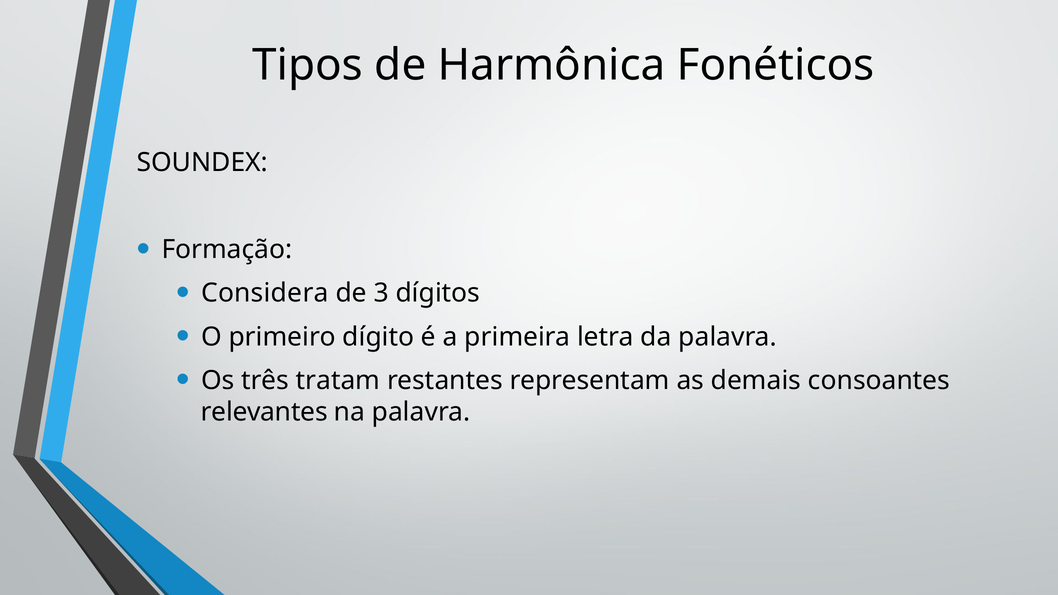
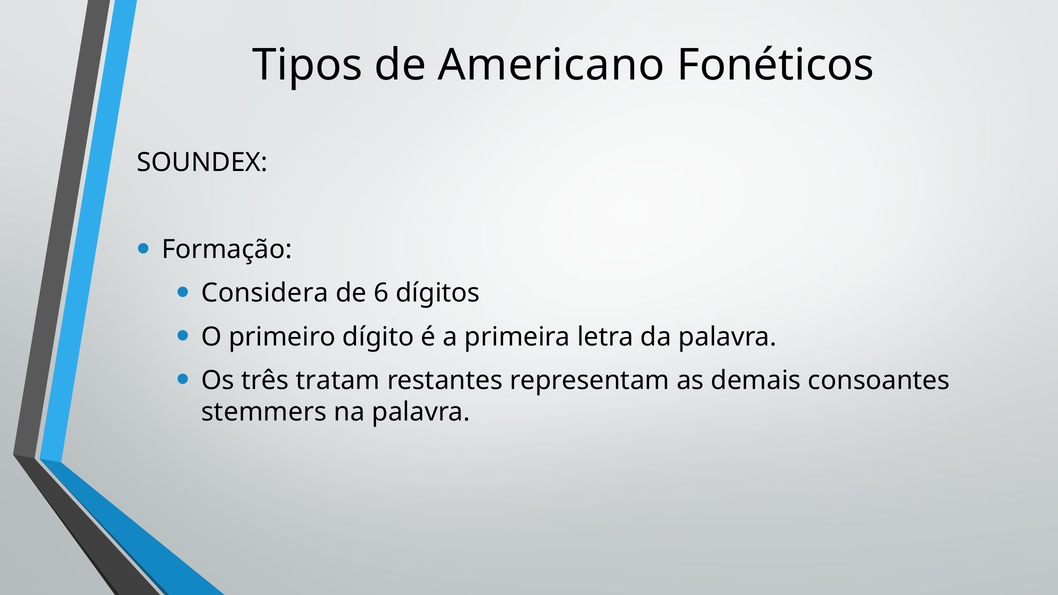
Harmônica: Harmônica -> Americano
3: 3 -> 6
relevantes: relevantes -> stemmers
